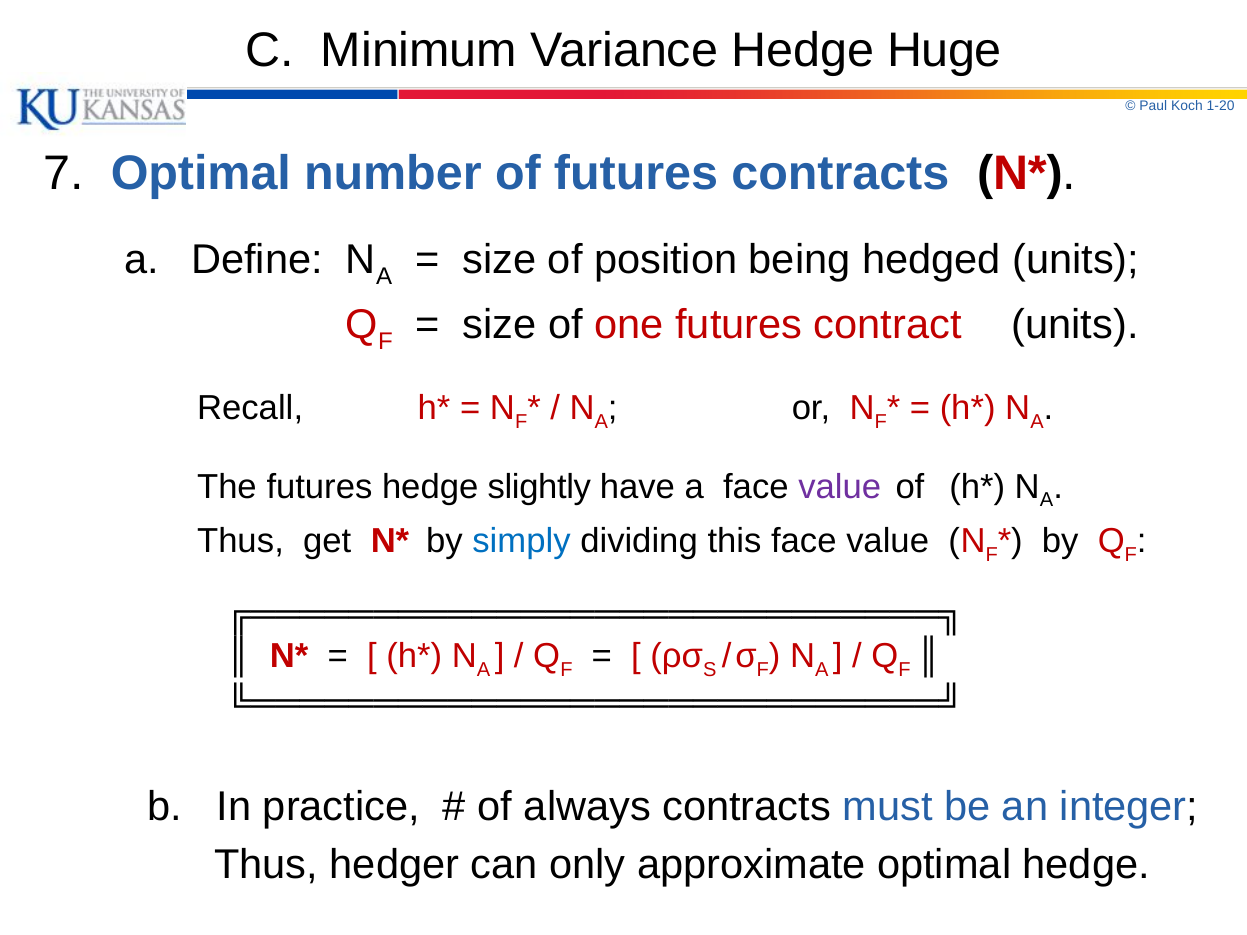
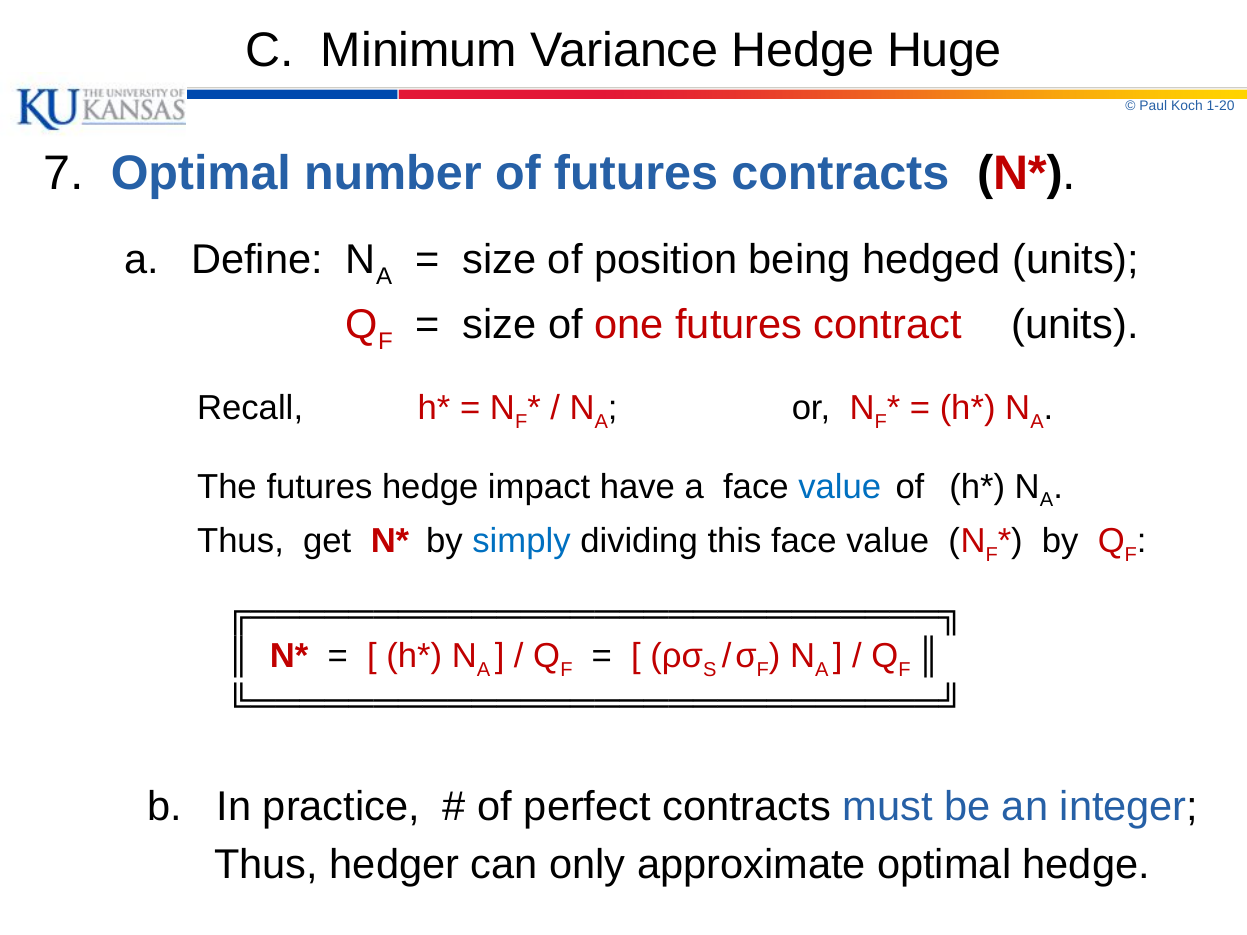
slightly: slightly -> impact
value at (840, 487) colour: purple -> blue
always: always -> perfect
